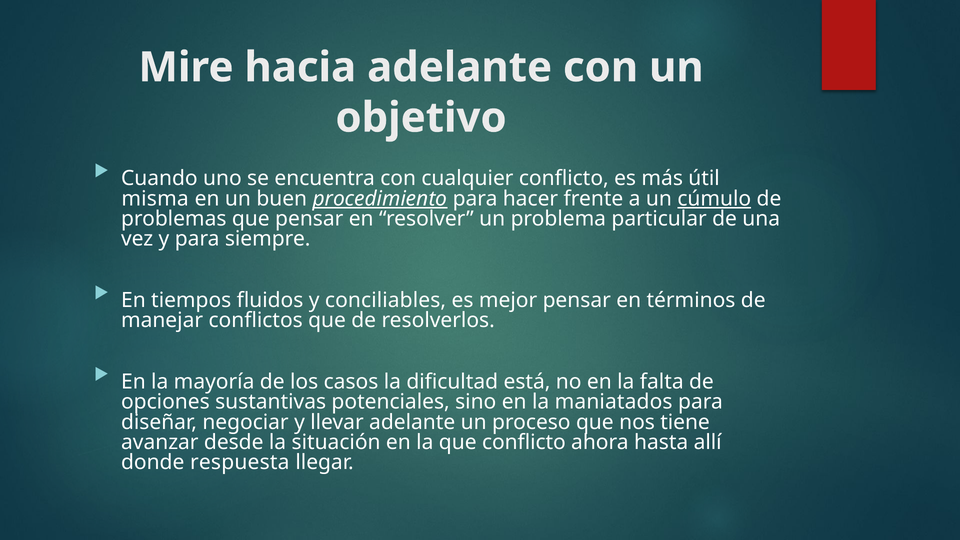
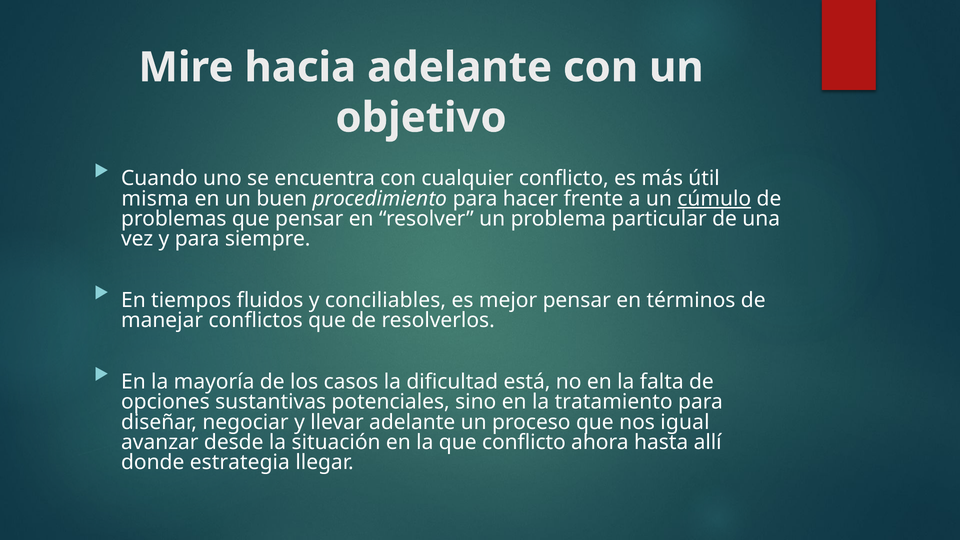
procedimiento underline: present -> none
maniatados: maniatados -> tratamiento
tiene: tiene -> igual
respuesta: respuesta -> estrategia
